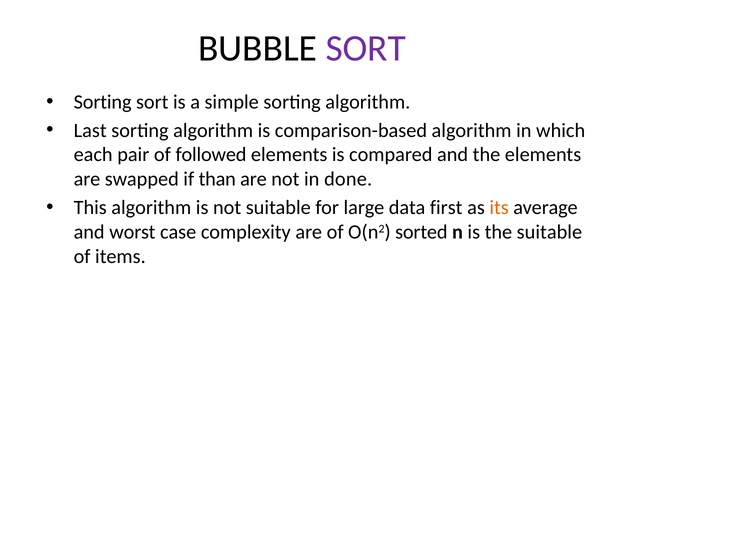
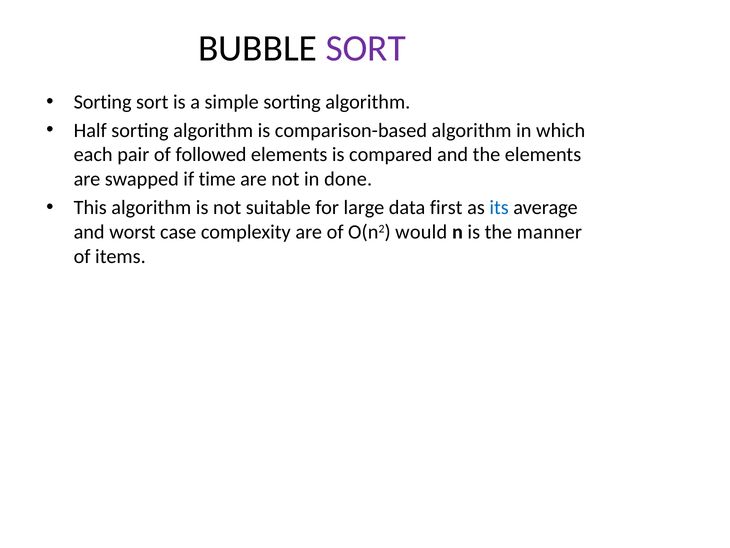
Last: Last -> Half
than: than -> time
its colour: orange -> blue
sorted: sorted -> would
the suitable: suitable -> manner
